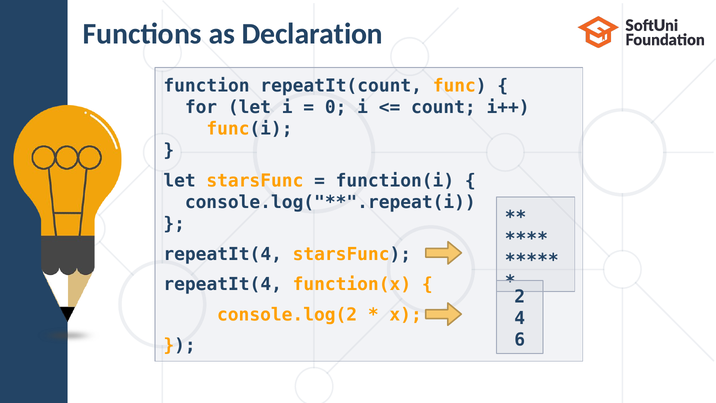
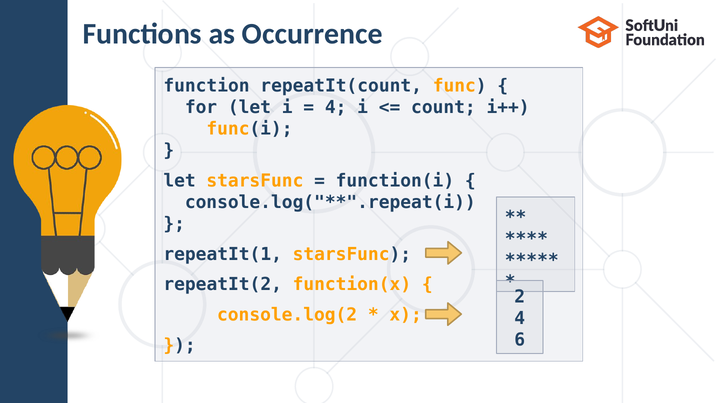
Declaration: Declaration -> Occurrence
0 at (336, 107): 0 -> 4
repeatIt(4 at (223, 254): repeatIt(4 -> repeatIt(1
repeatIt(4 at (223, 284): repeatIt(4 -> repeatIt(2
